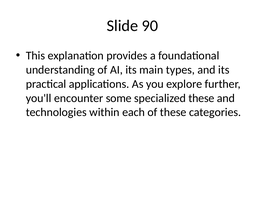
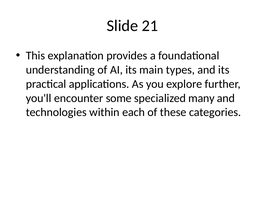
90: 90 -> 21
specialized these: these -> many
